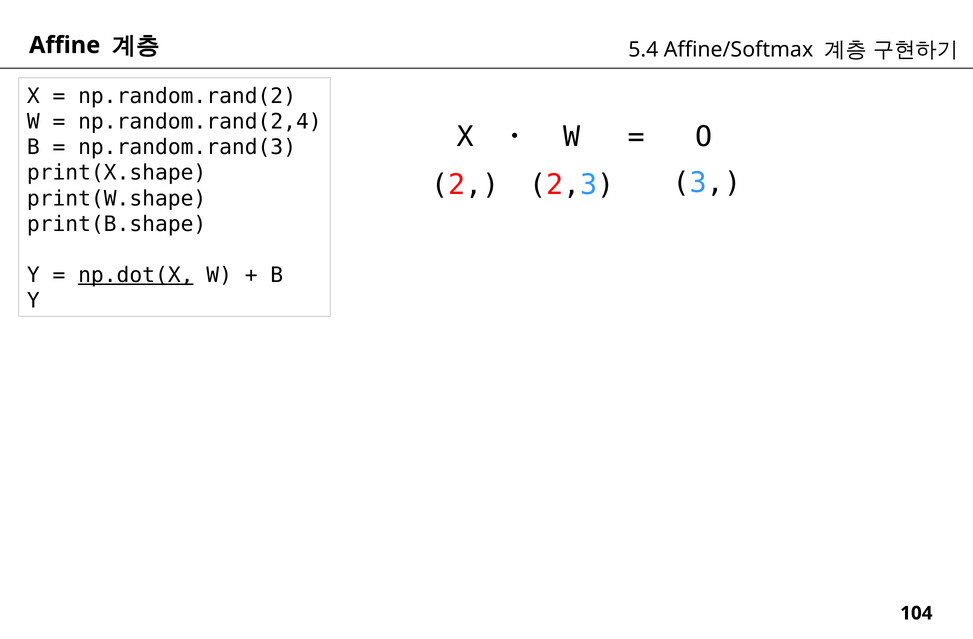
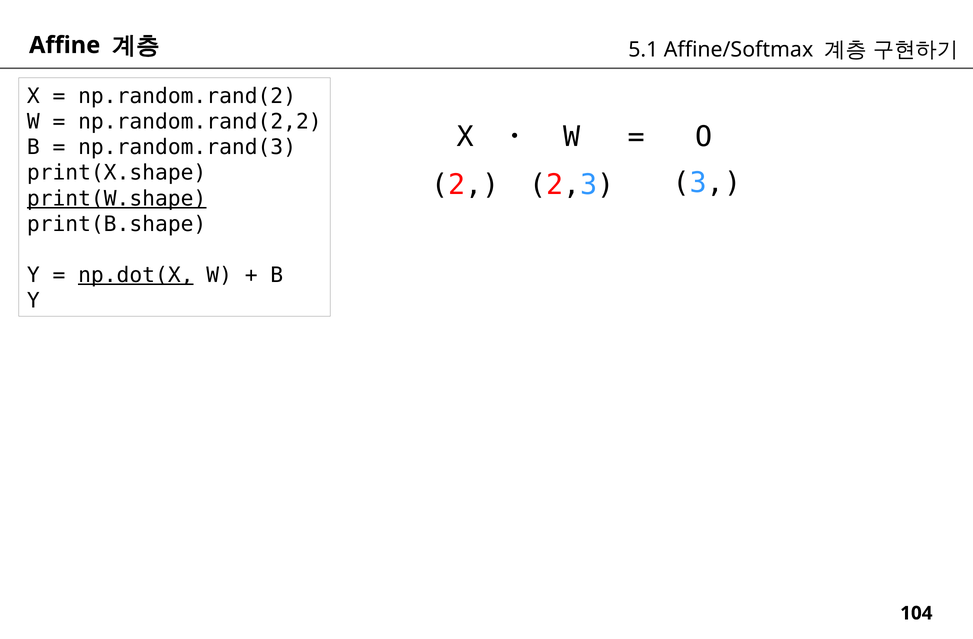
5.4: 5.4 -> 5.1
np.random.rand(2,4: np.random.rand(2,4 -> np.random.rand(2,2
print(W.shape underline: none -> present
